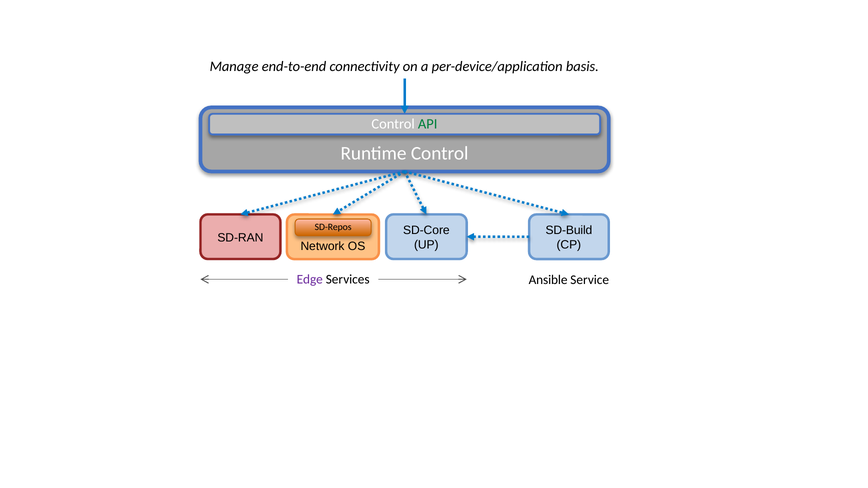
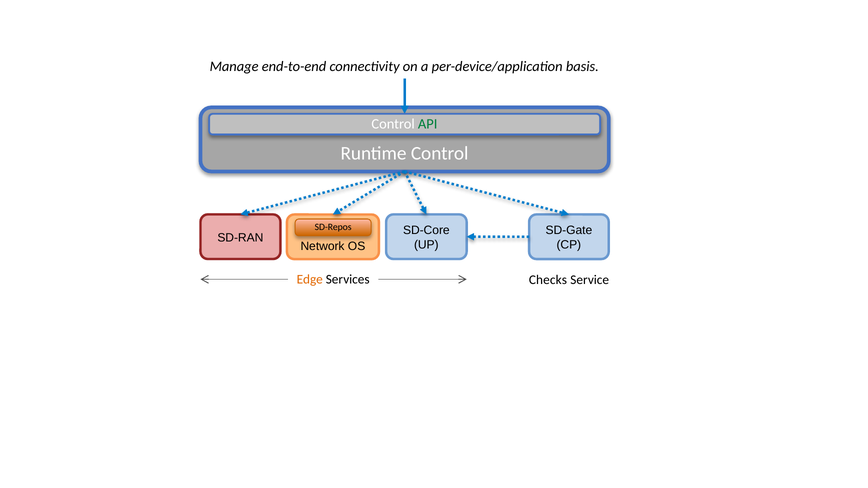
SD-Build: SD-Build -> SD-Gate
Edge colour: purple -> orange
Ansible: Ansible -> Checks
